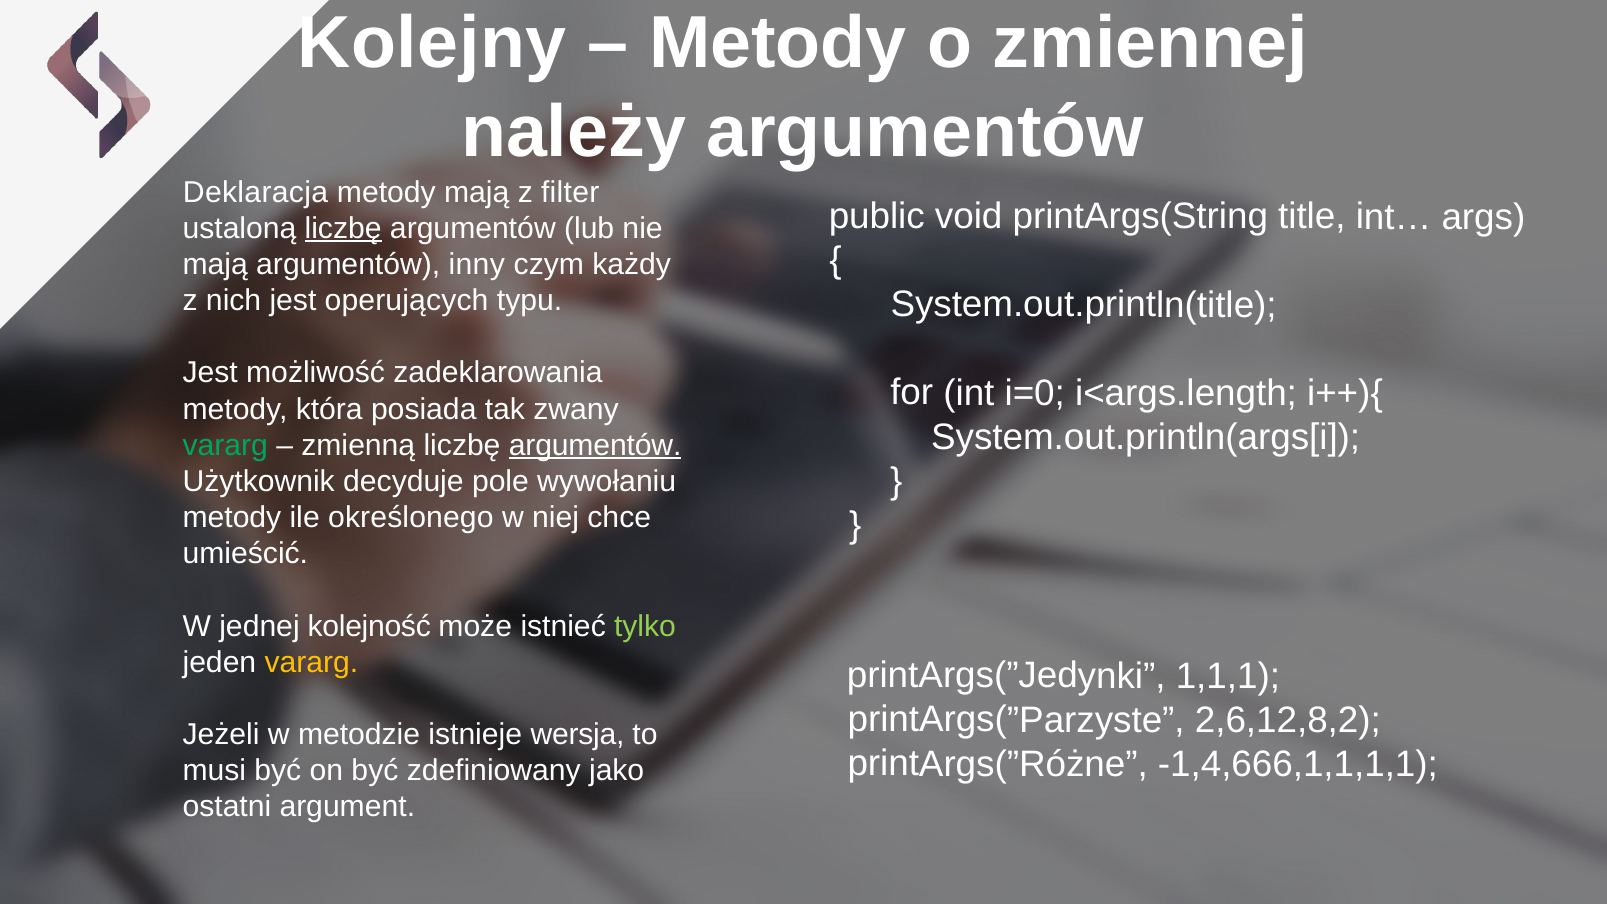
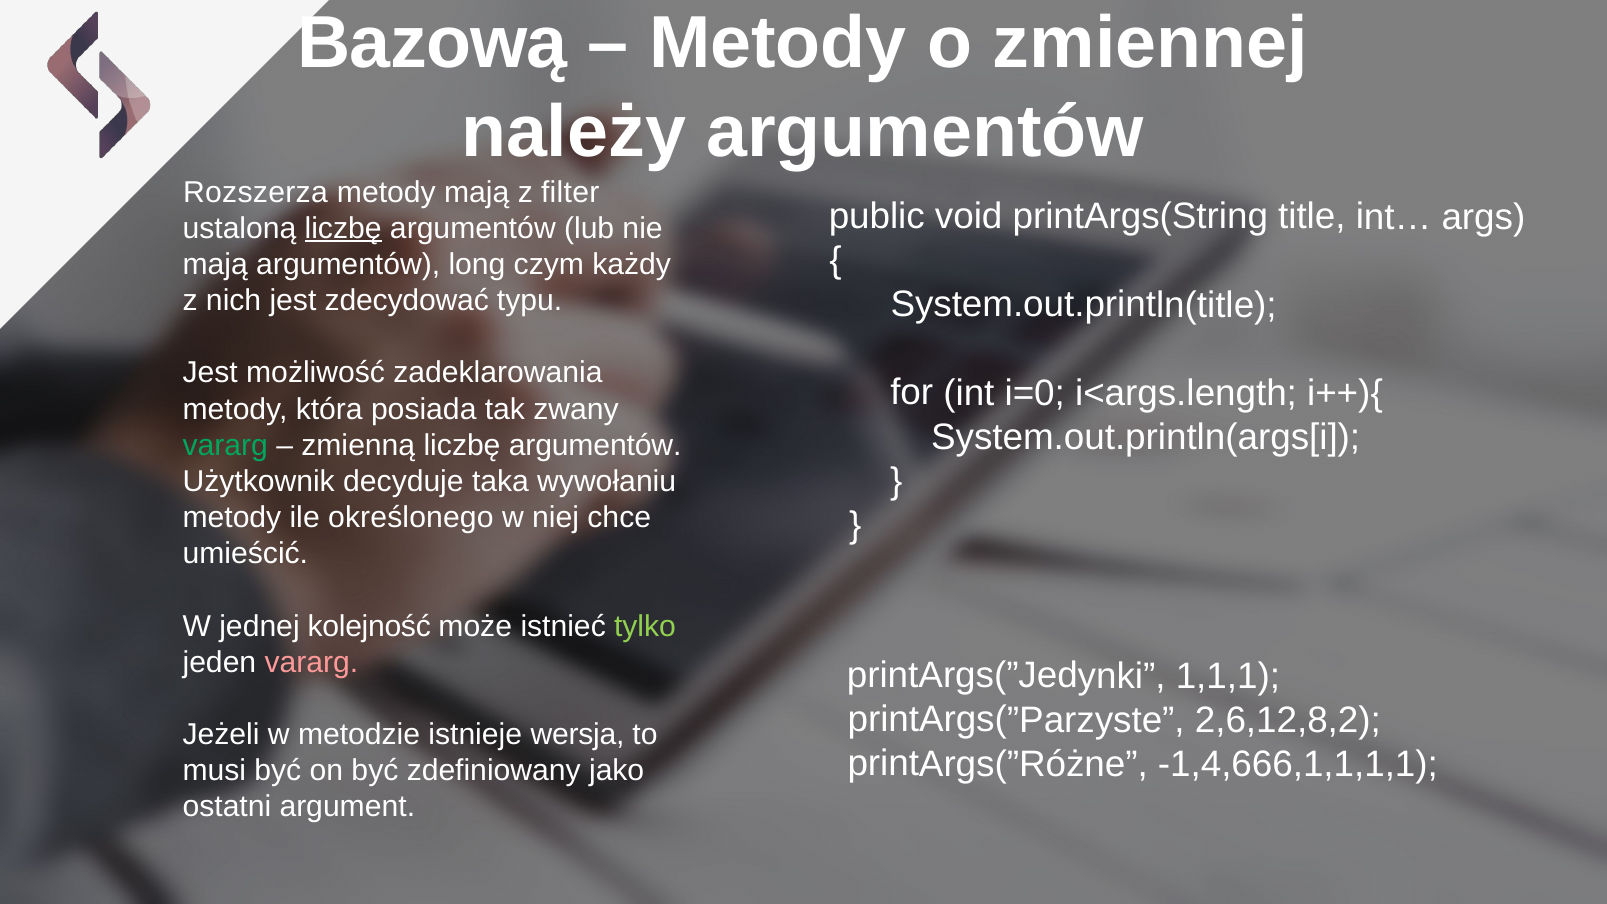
Kolejny: Kolejny -> Bazową
Deklaracja: Deklaracja -> Rozszerza
inny: inny -> long
operujących: operujących -> zdecydować
argumentów at (595, 445) underline: present -> none
pole: pole -> taka
vararg at (311, 662) colour: yellow -> pink
